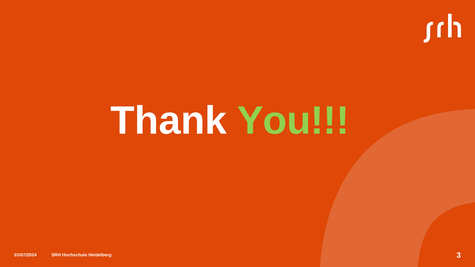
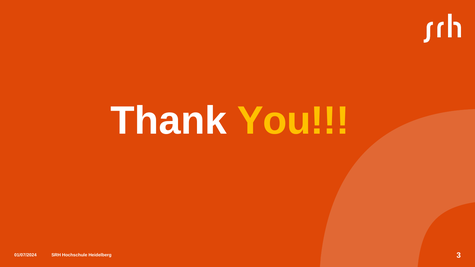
You colour: light green -> yellow
